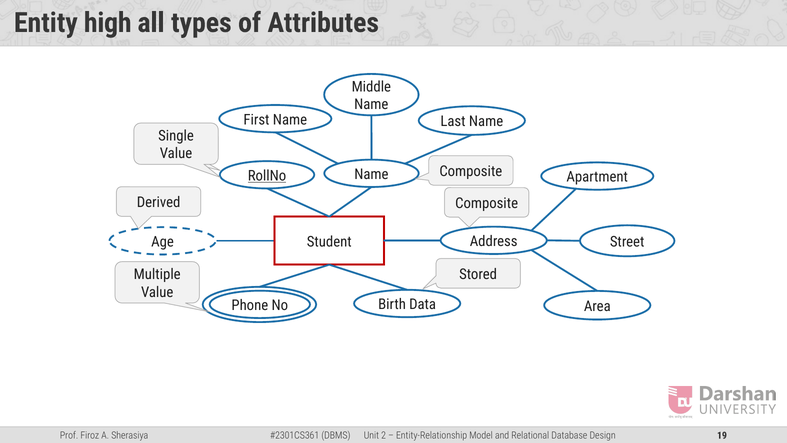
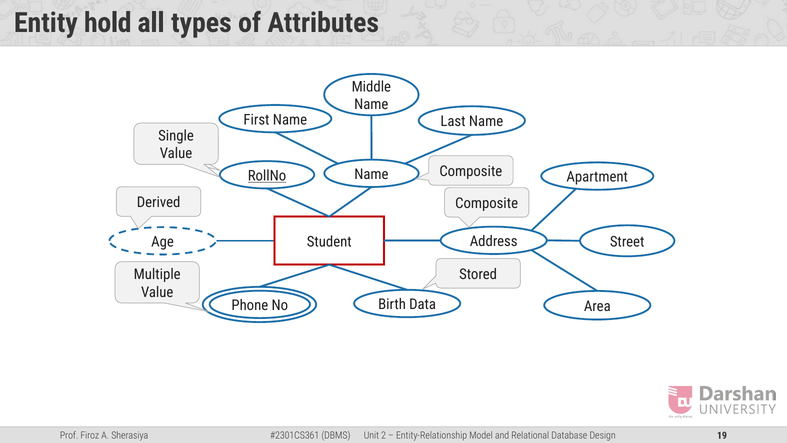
high: high -> hold
